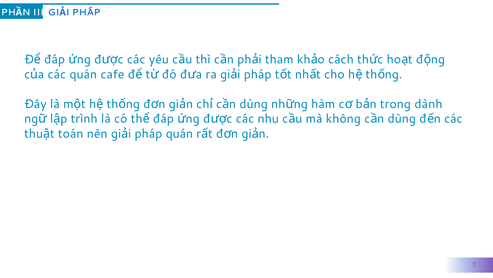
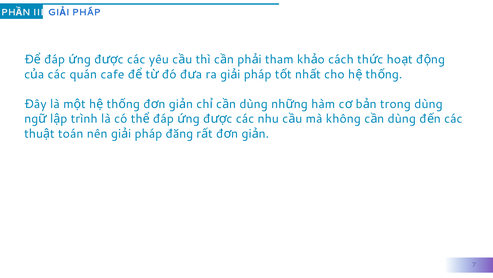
trong dành: dành -> dùng
pháp quán: quán -> đăng
